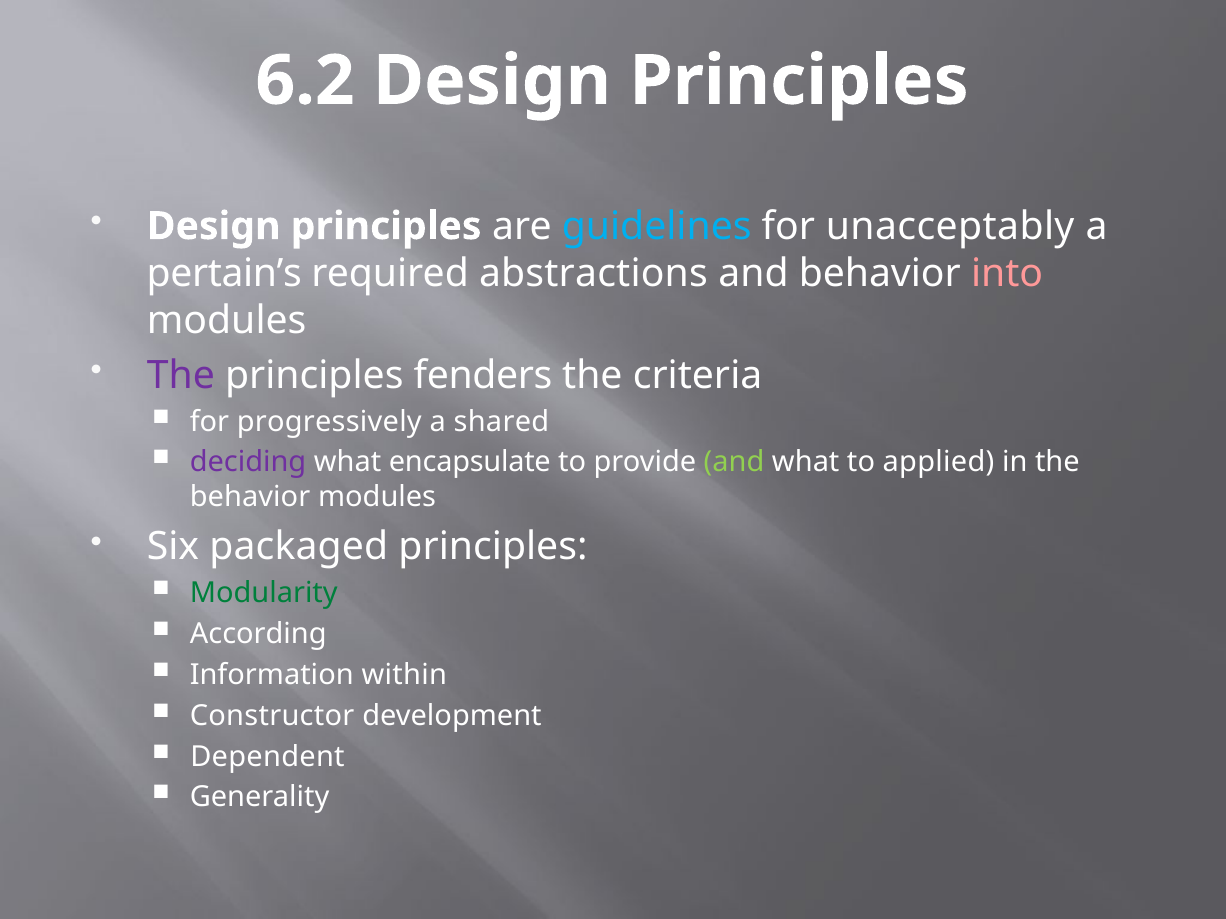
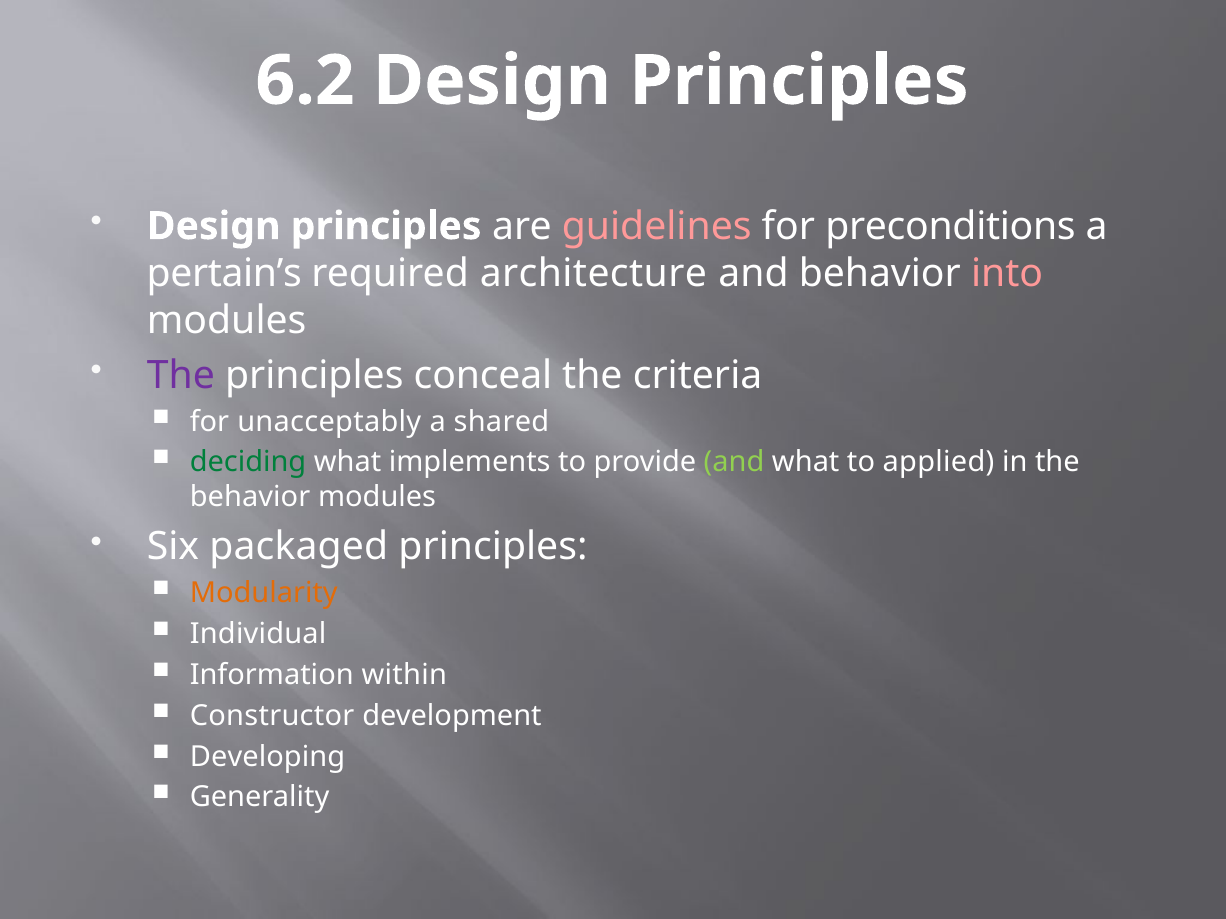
guidelines colour: light blue -> pink
unacceptably: unacceptably -> preconditions
abstractions: abstractions -> architecture
fenders: fenders -> conceal
progressively: progressively -> unacceptably
deciding colour: purple -> green
encapsulate: encapsulate -> implements
Modularity colour: green -> orange
According: According -> Individual
Dependent: Dependent -> Developing
